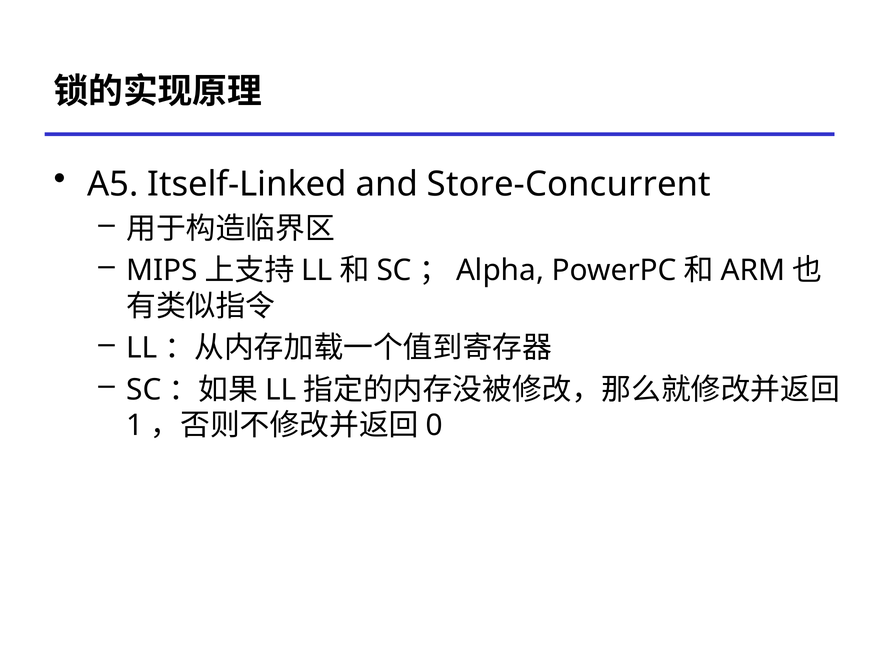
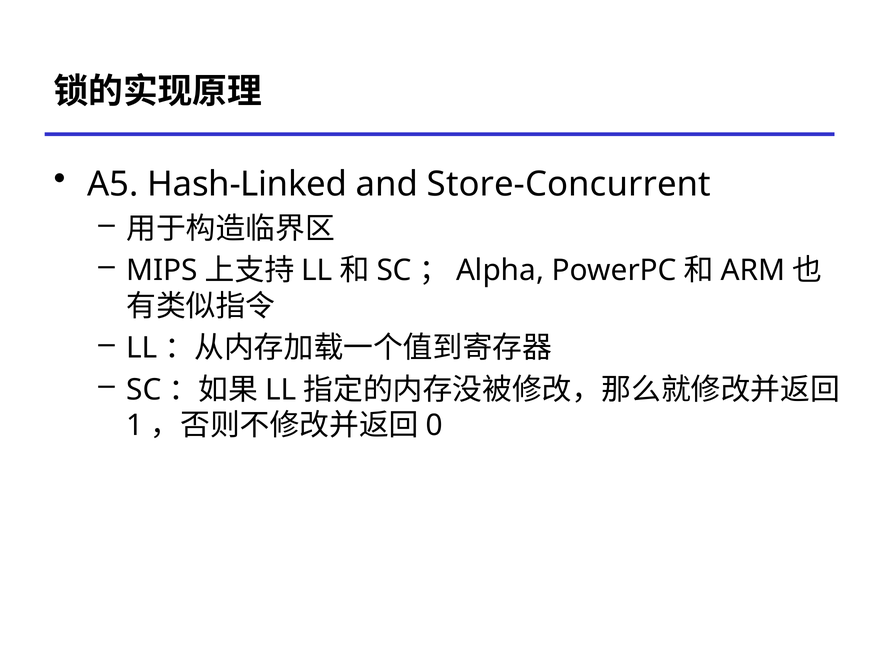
Itself-Linked: Itself-Linked -> Hash-Linked
